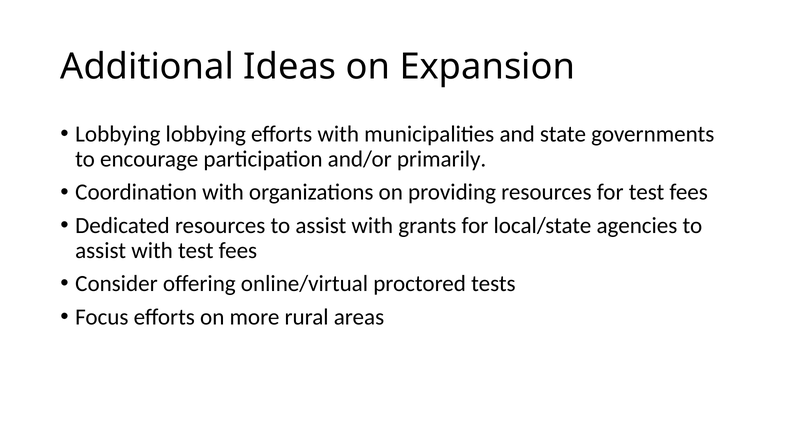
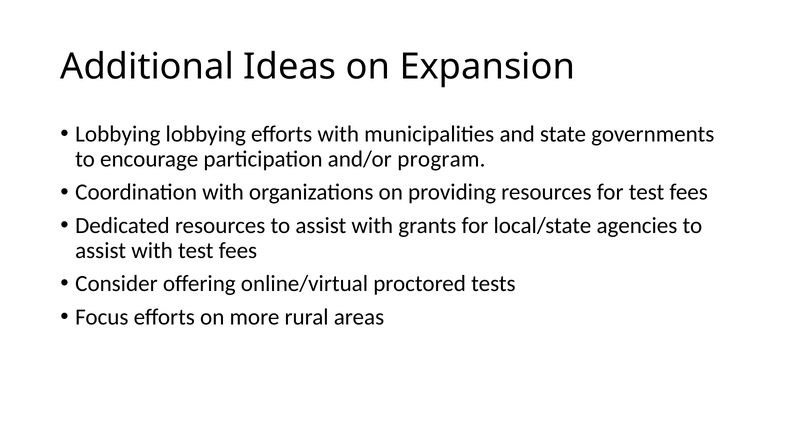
primarily: primarily -> program
